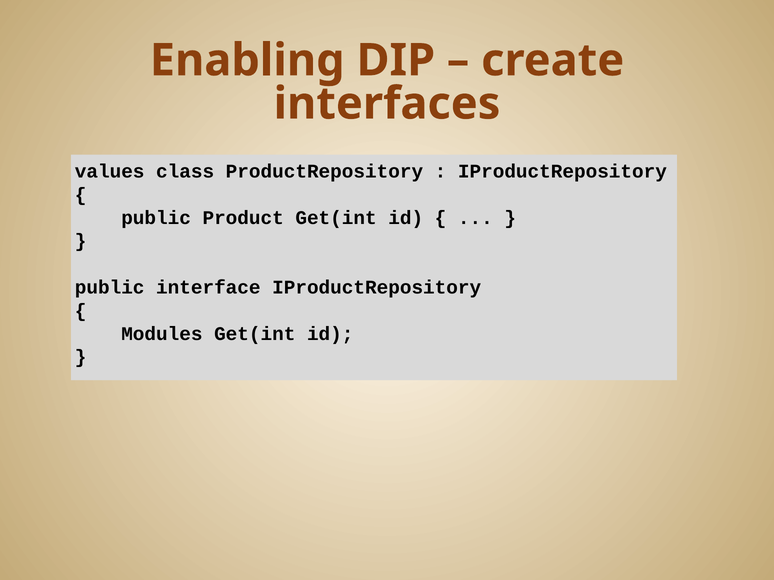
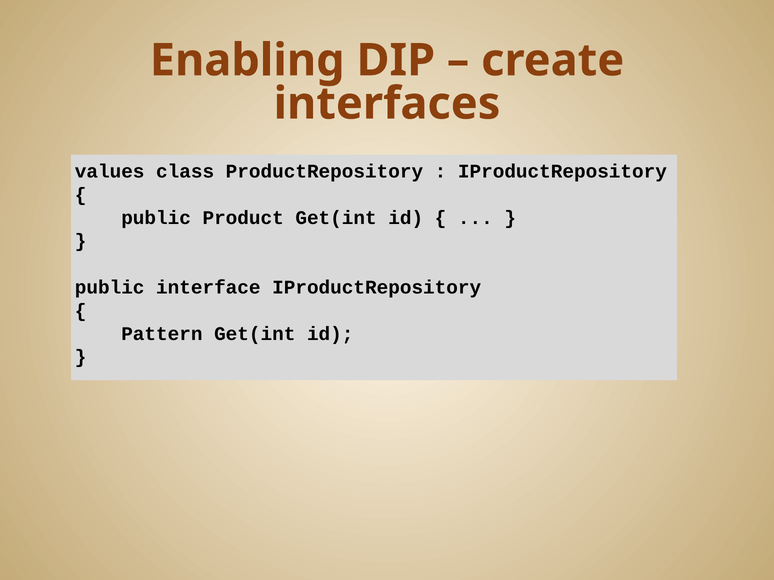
Modules: Modules -> Pattern
